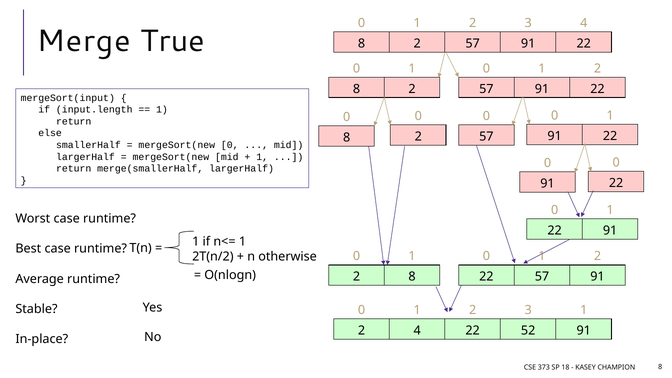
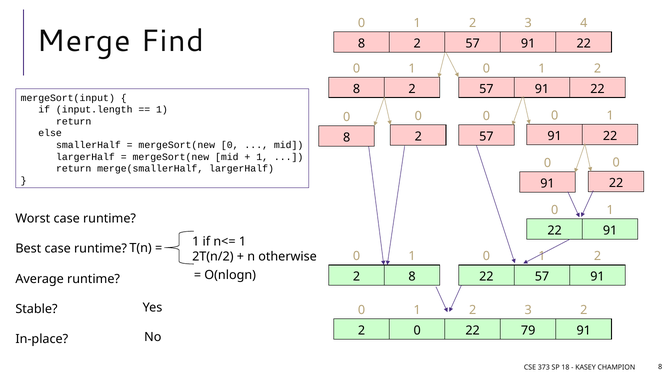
True: True -> Find
3 1: 1 -> 2
4 at (417, 331): 4 -> 0
52: 52 -> 79
